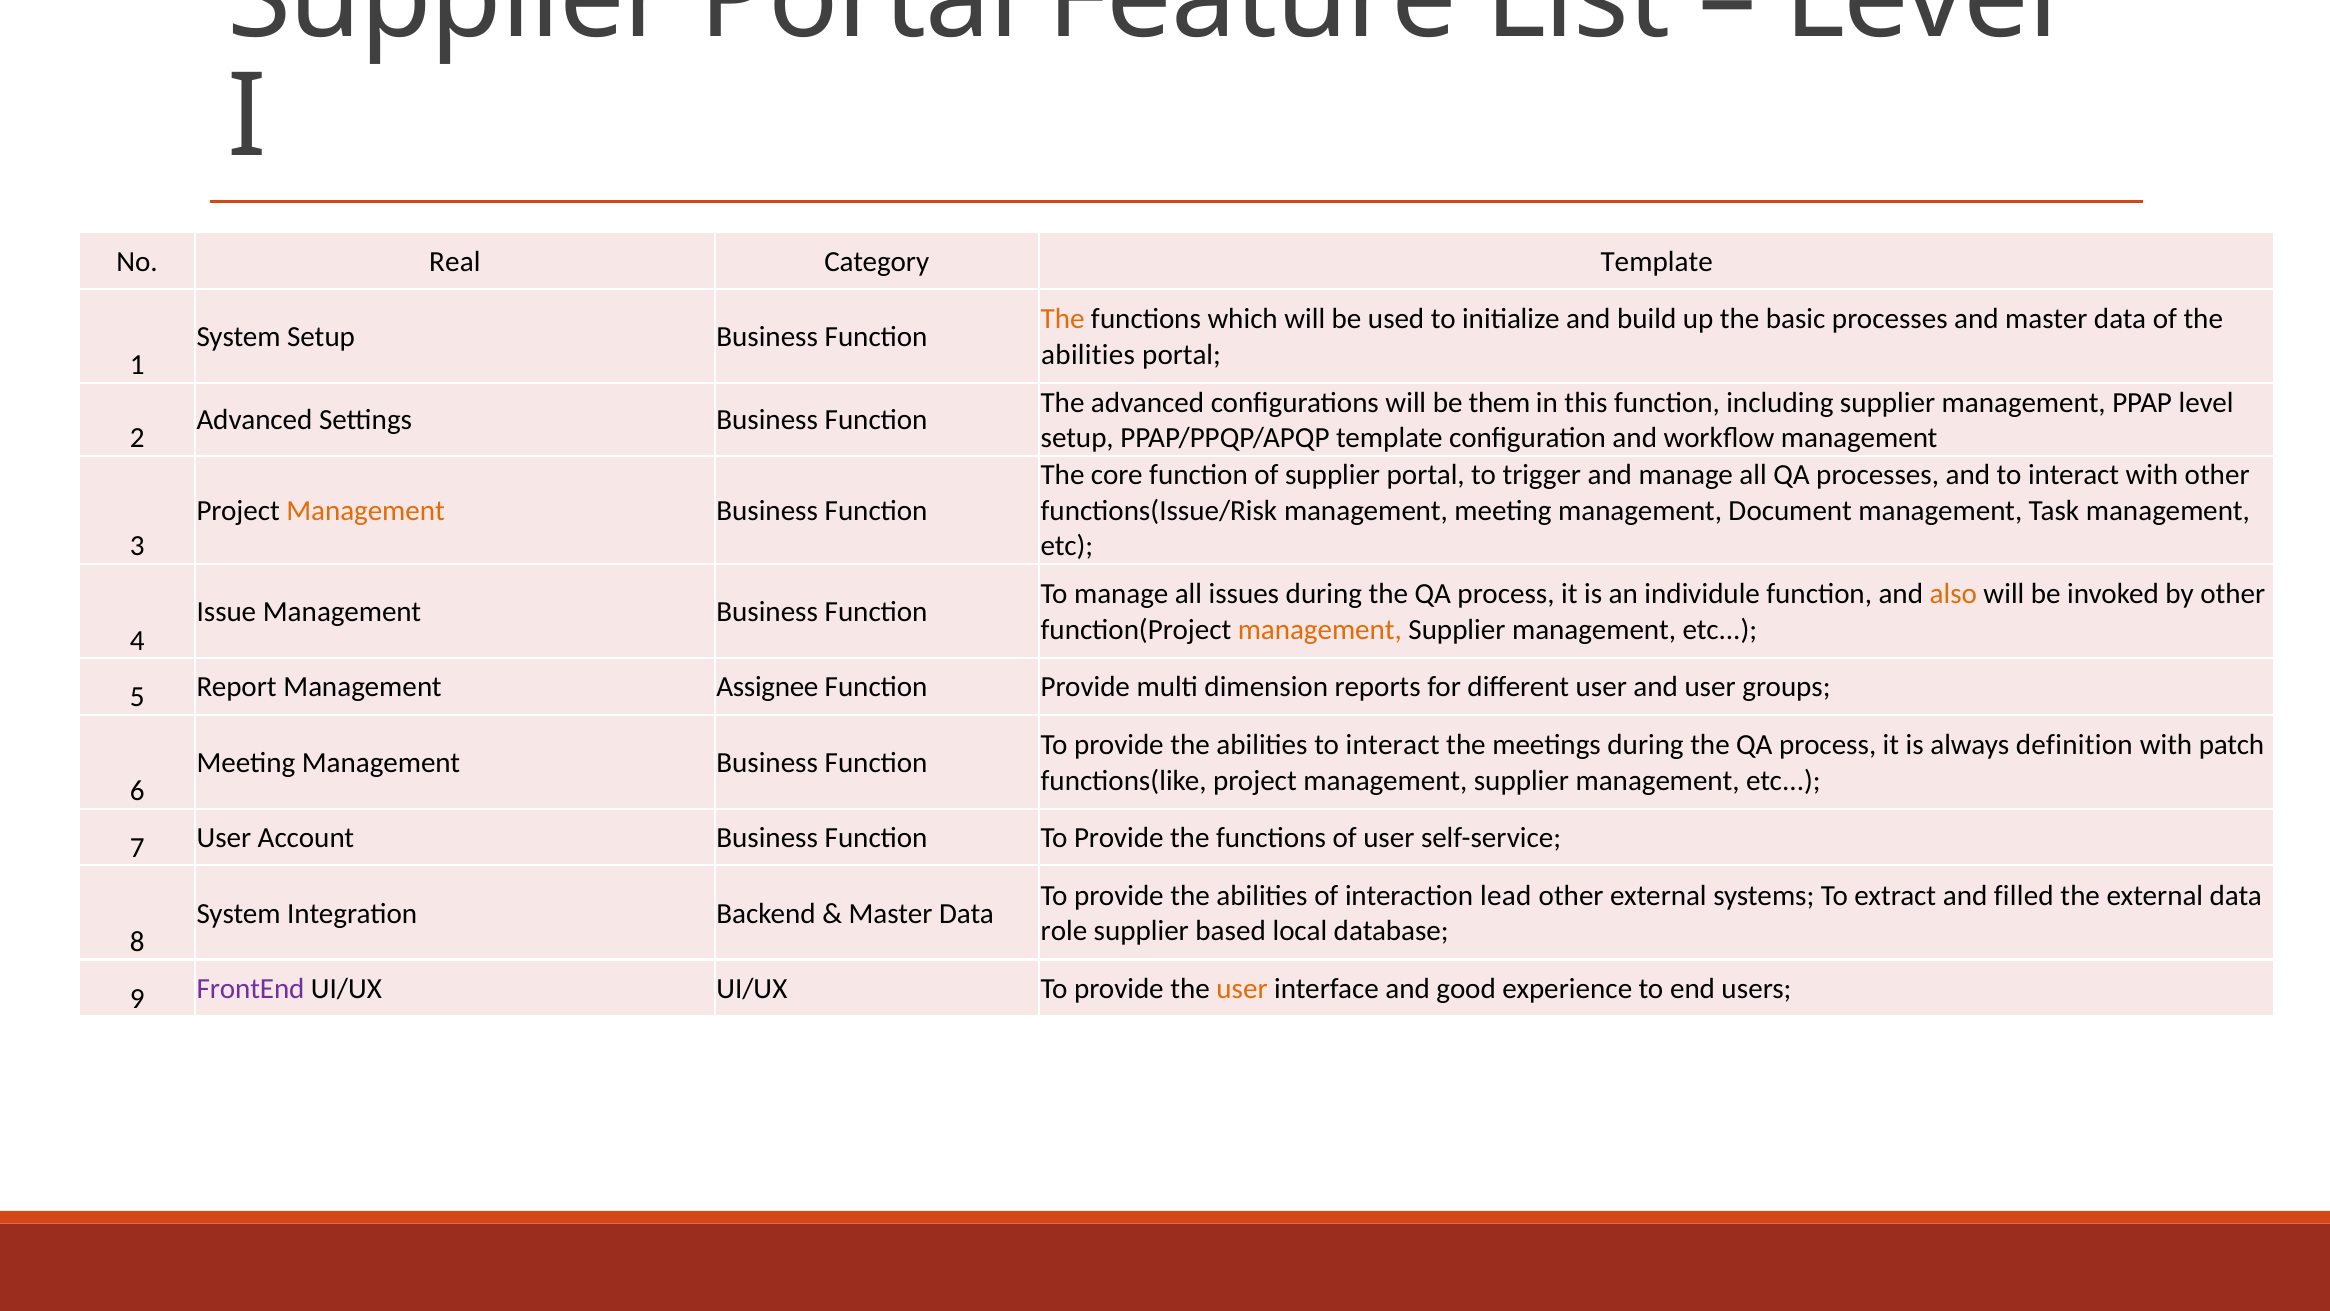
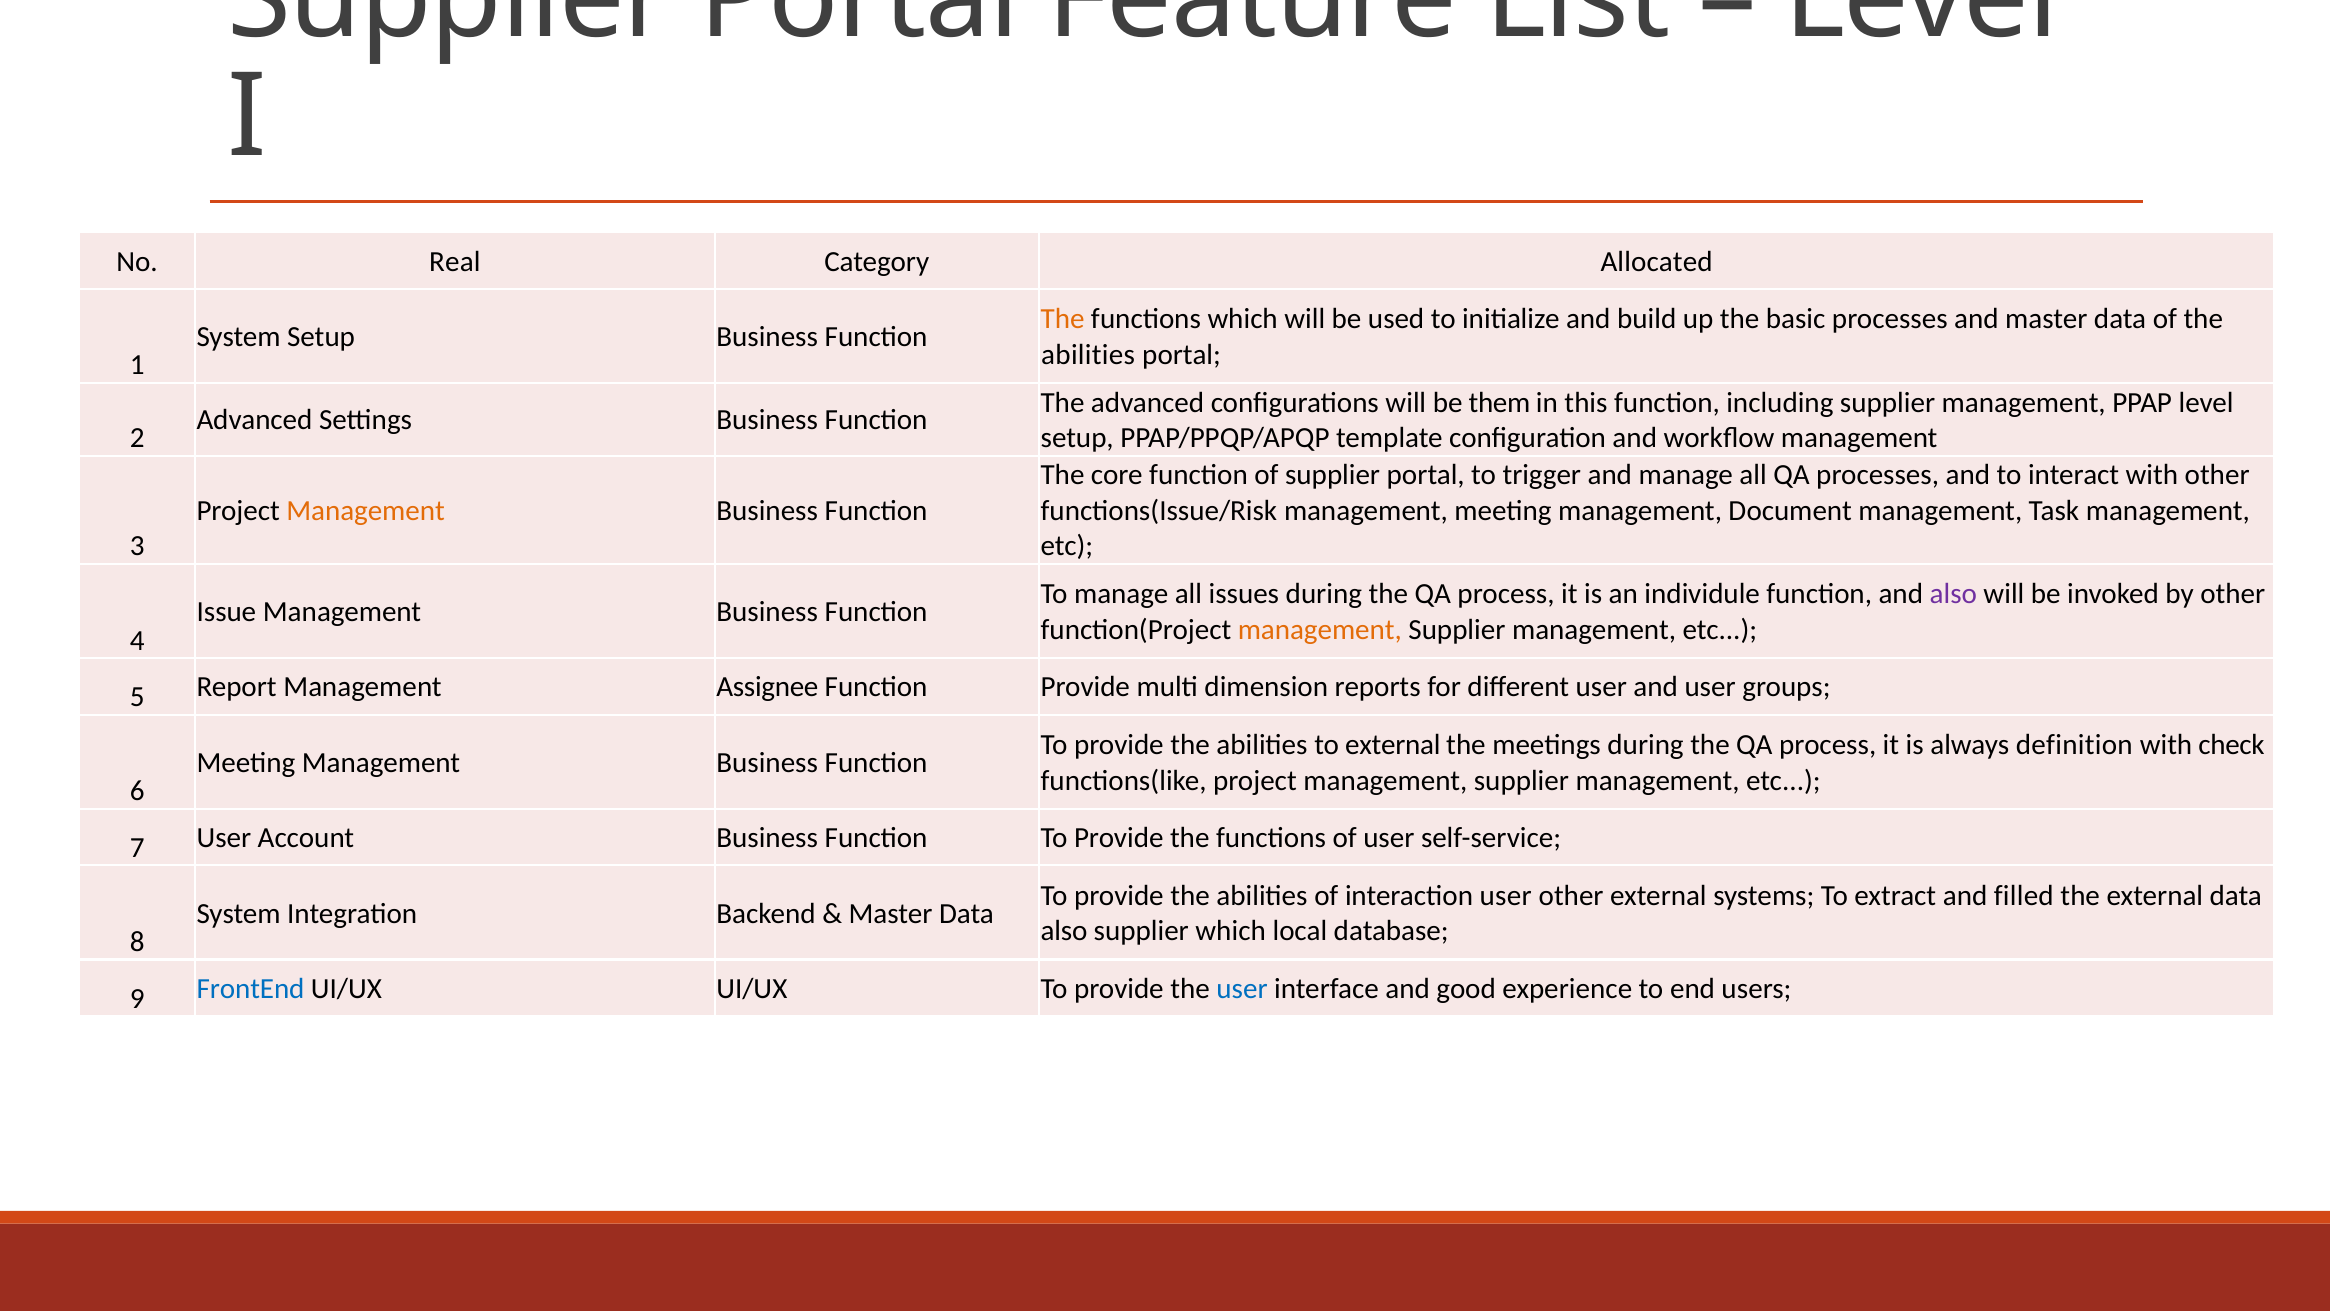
Category Template: Template -> Allocated
also at (1953, 594) colour: orange -> purple
abilities to interact: interact -> external
patch: patch -> check
interaction lead: lead -> user
role at (1064, 931): role -> also
supplier based: based -> which
FrontEnd colour: purple -> blue
user at (1242, 989) colour: orange -> blue
